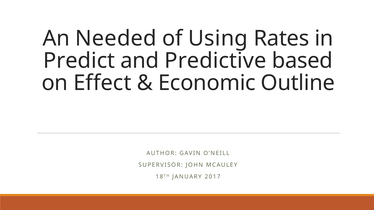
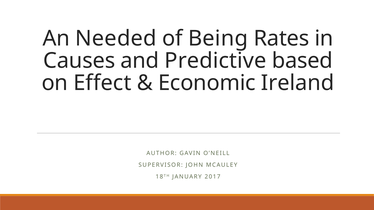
Using: Using -> Being
Predict: Predict -> Causes
Outline: Outline -> Ireland
